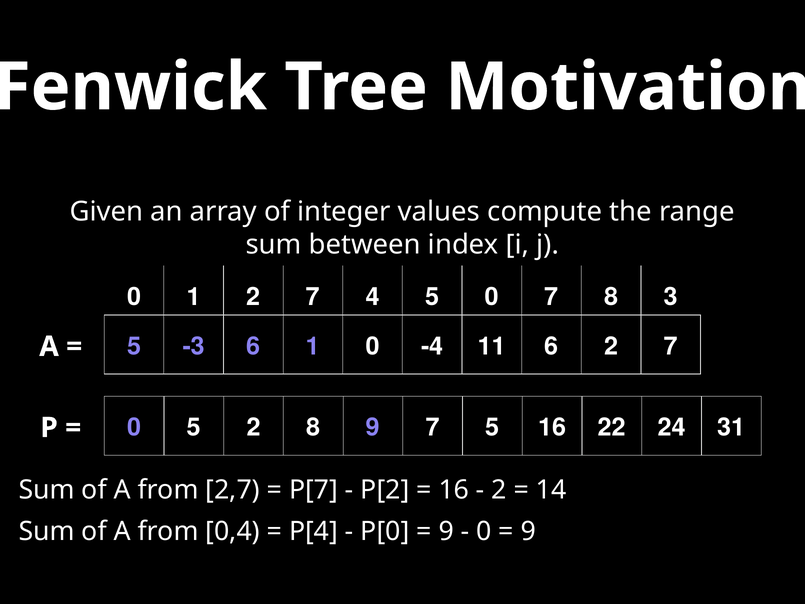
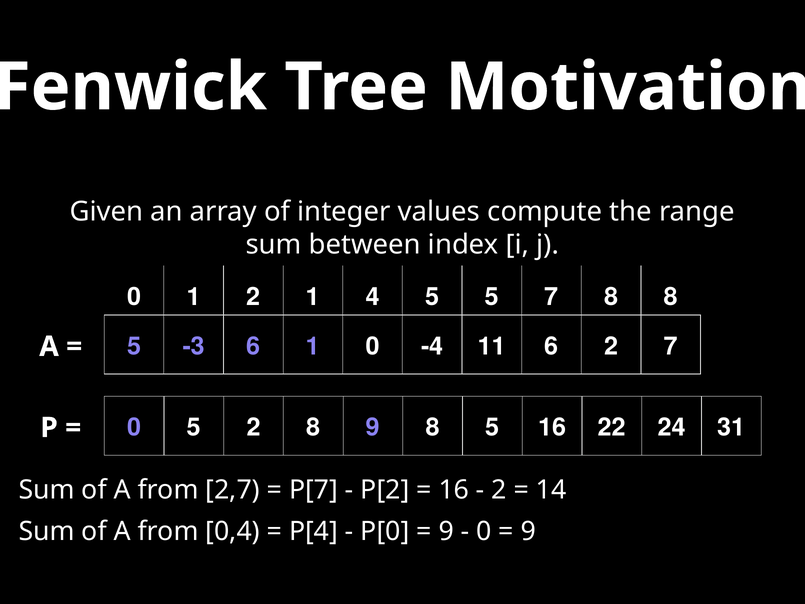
1 2 7: 7 -> 1
5 0: 0 -> 5
8 3: 3 -> 8
9 7: 7 -> 8
